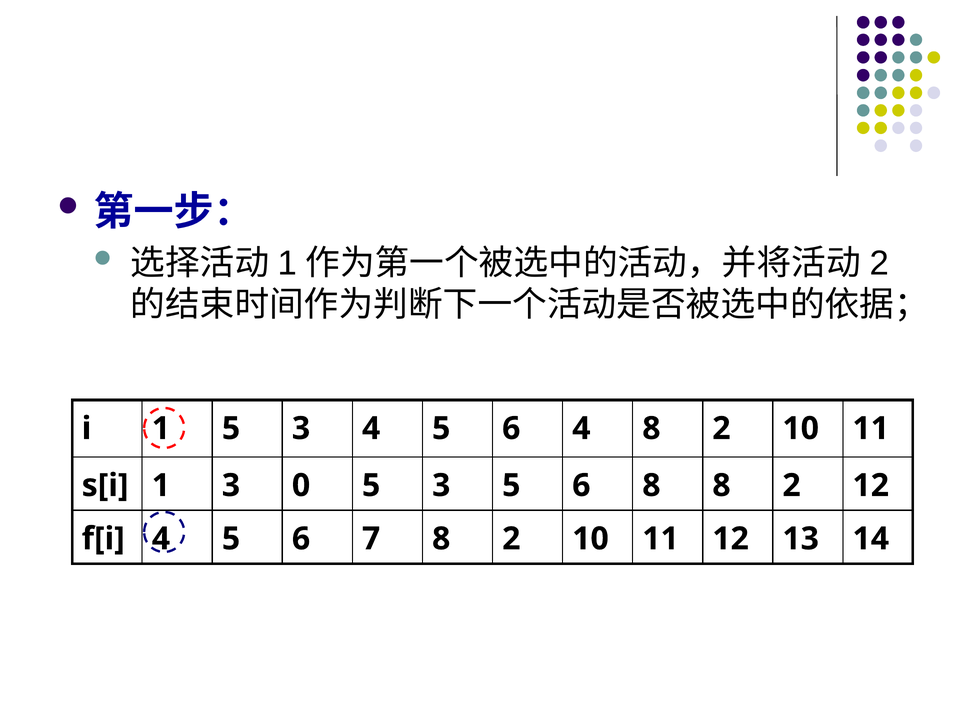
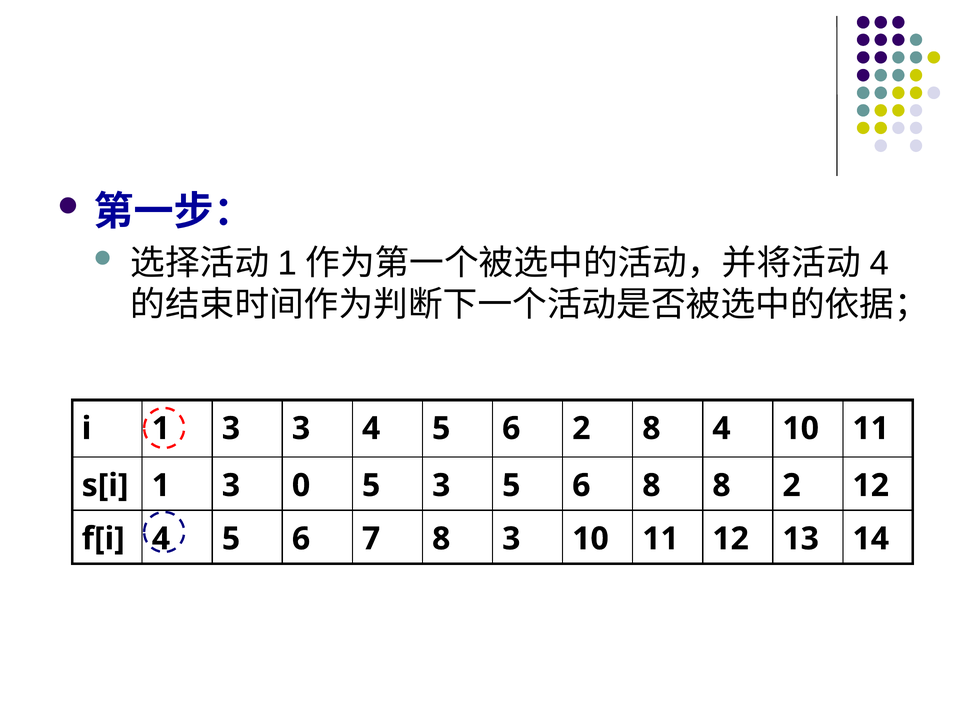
2 at (879, 264): 2 -> 4
i 1 5: 5 -> 3
6 4: 4 -> 2
2 at (721, 429): 2 -> 4
7 8 2: 2 -> 3
